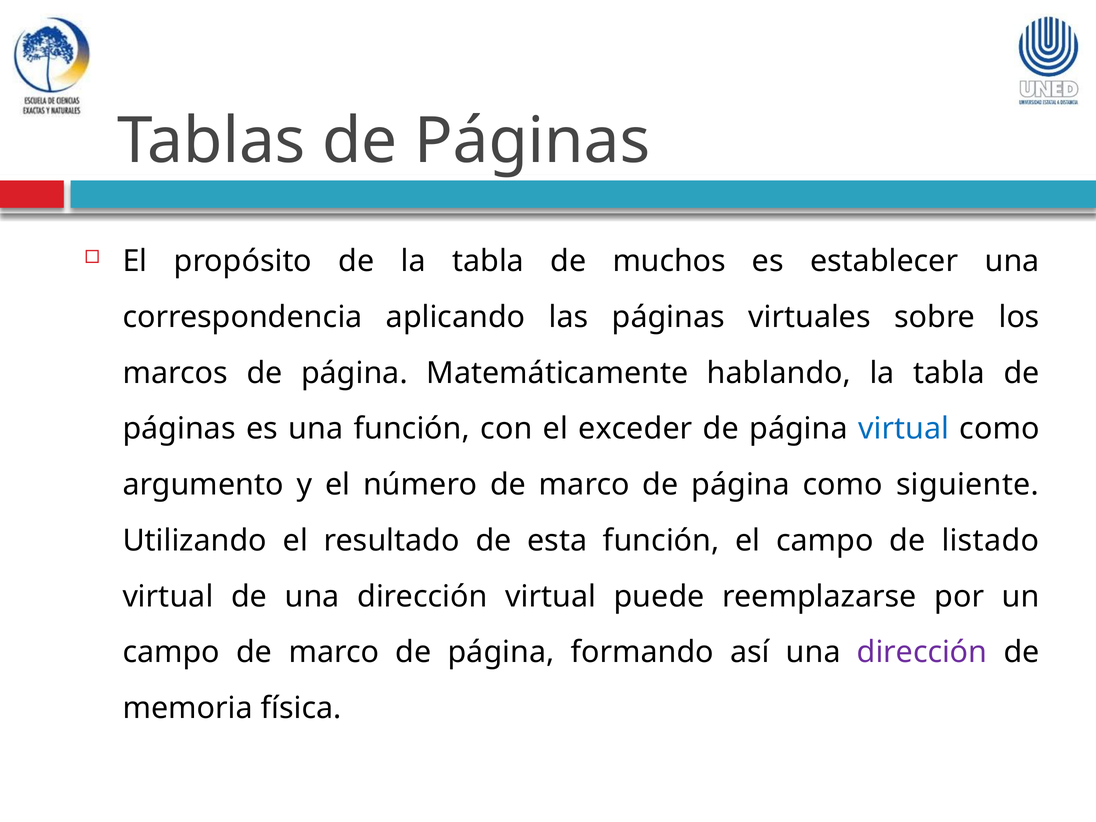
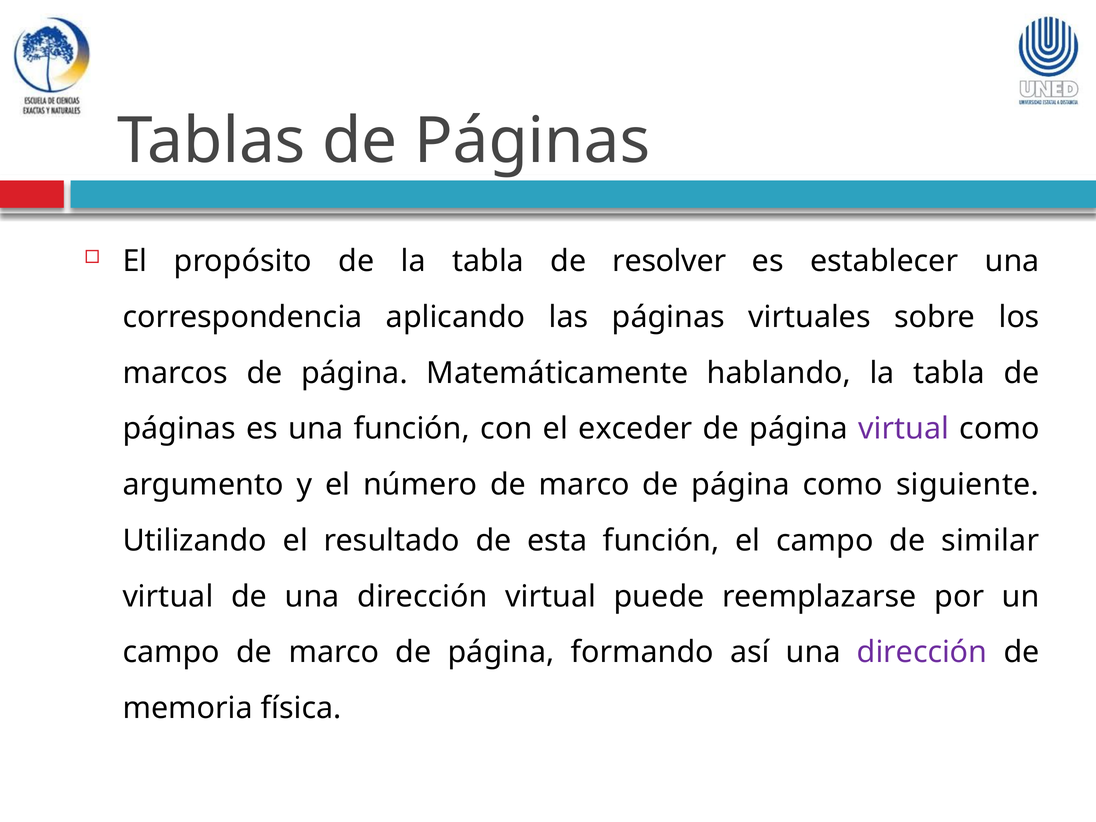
muchos: muchos -> resolver
virtual at (904, 429) colour: blue -> purple
listado: listado -> similar
